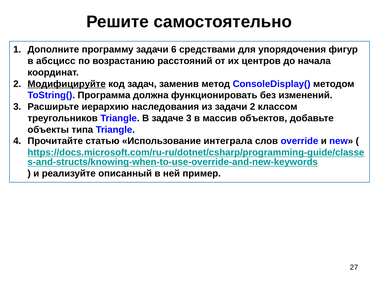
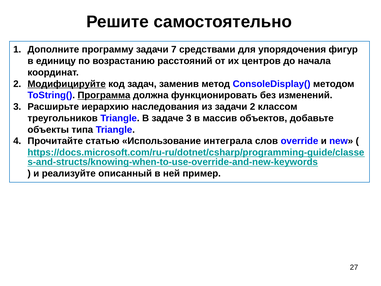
6: 6 -> 7
абсцисс: абсцисс -> единицу
Программа underline: none -> present
